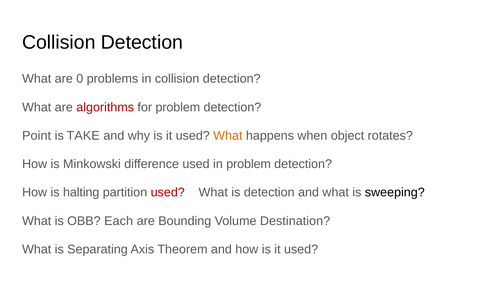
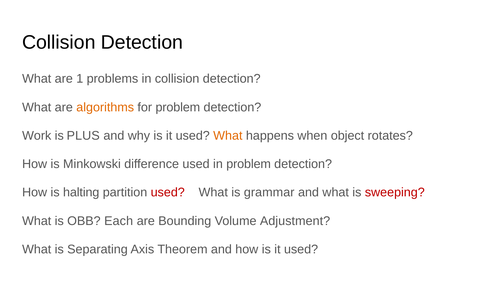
0: 0 -> 1
algorithms colour: red -> orange
Point: Point -> Work
TAKE: TAKE -> PLUS
is detection: detection -> grammar
sweeping colour: black -> red
Destination: Destination -> Adjustment
